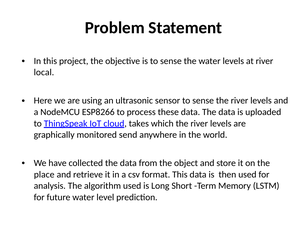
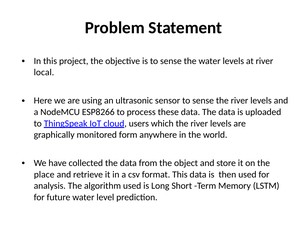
takes: takes -> users
send: send -> form
